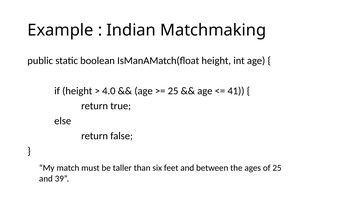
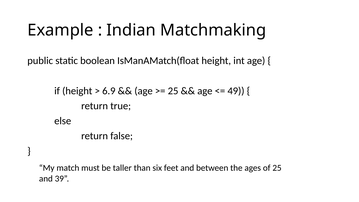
4.0: 4.0 -> 6.9
41: 41 -> 49
